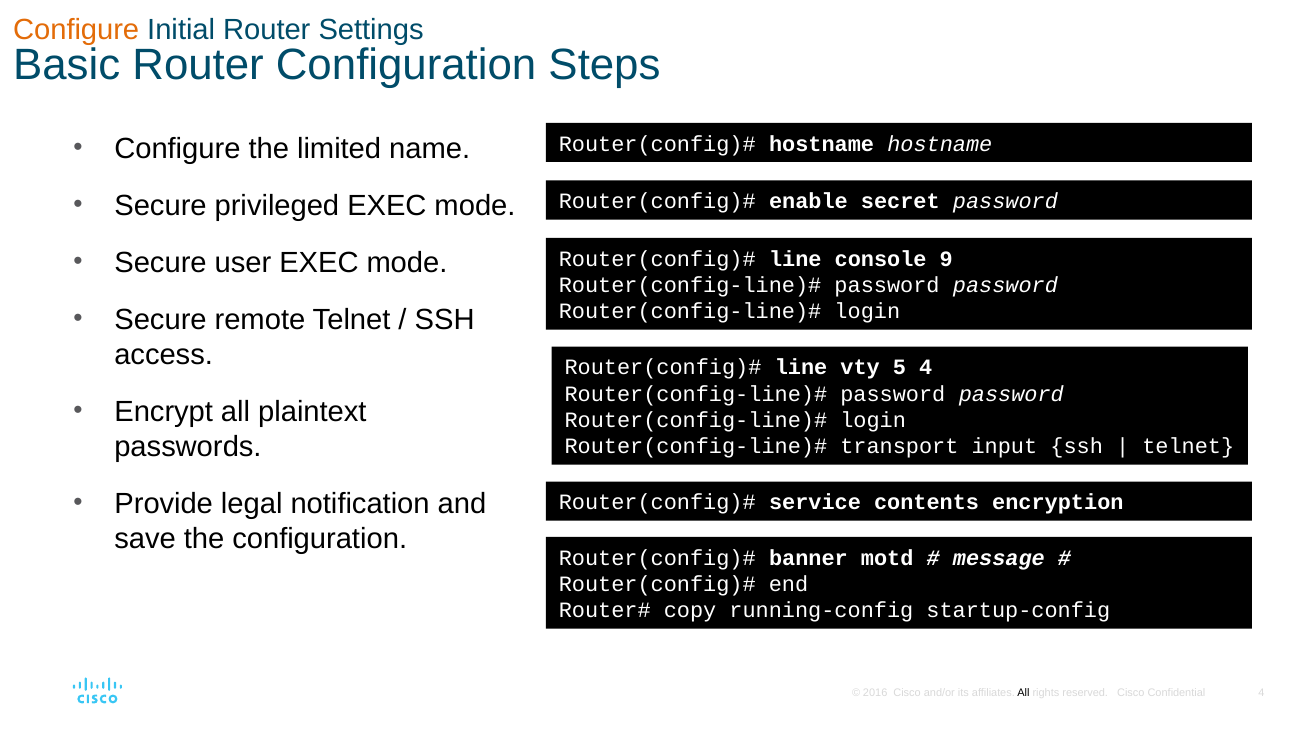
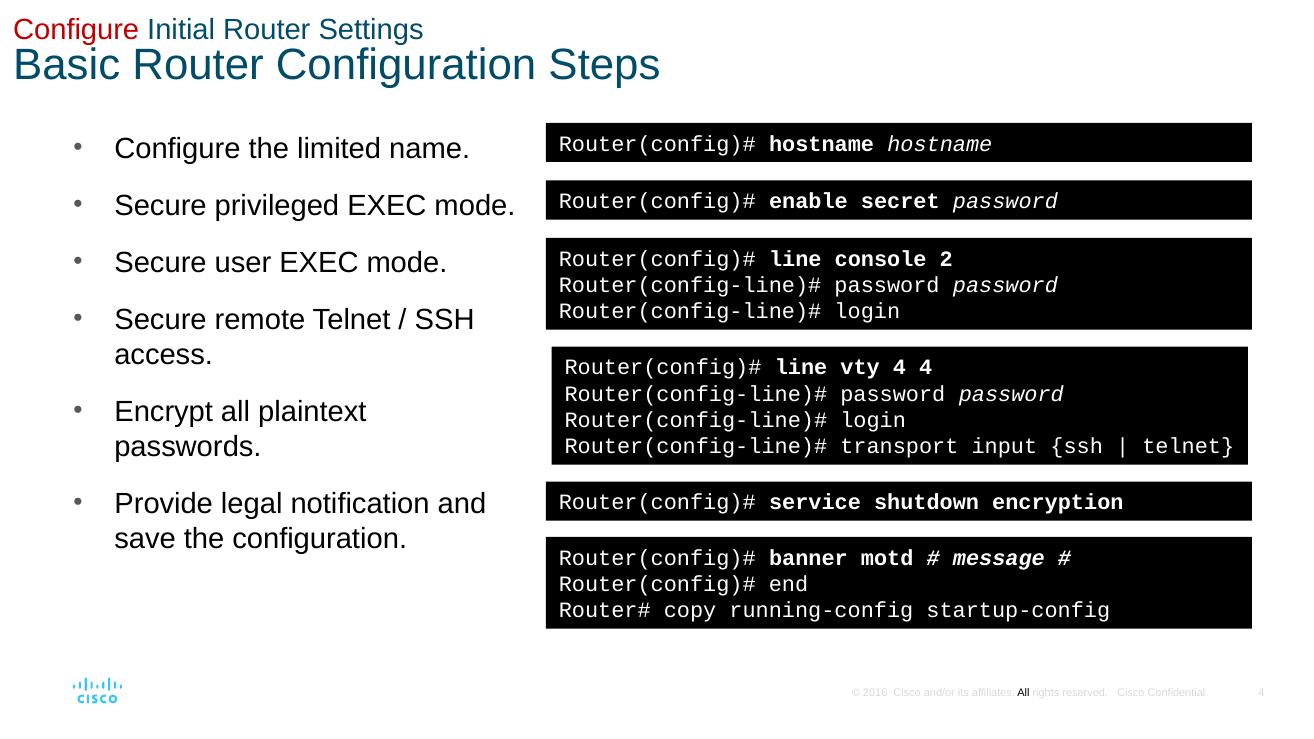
Configure at (76, 30) colour: orange -> red
9: 9 -> 2
vty 5: 5 -> 4
contents: contents -> shutdown
